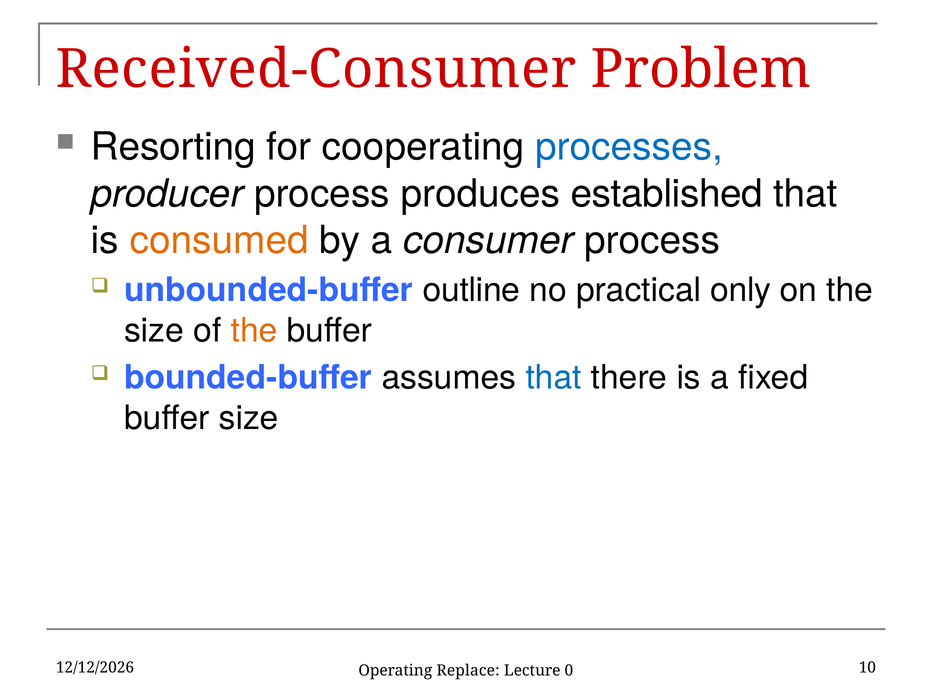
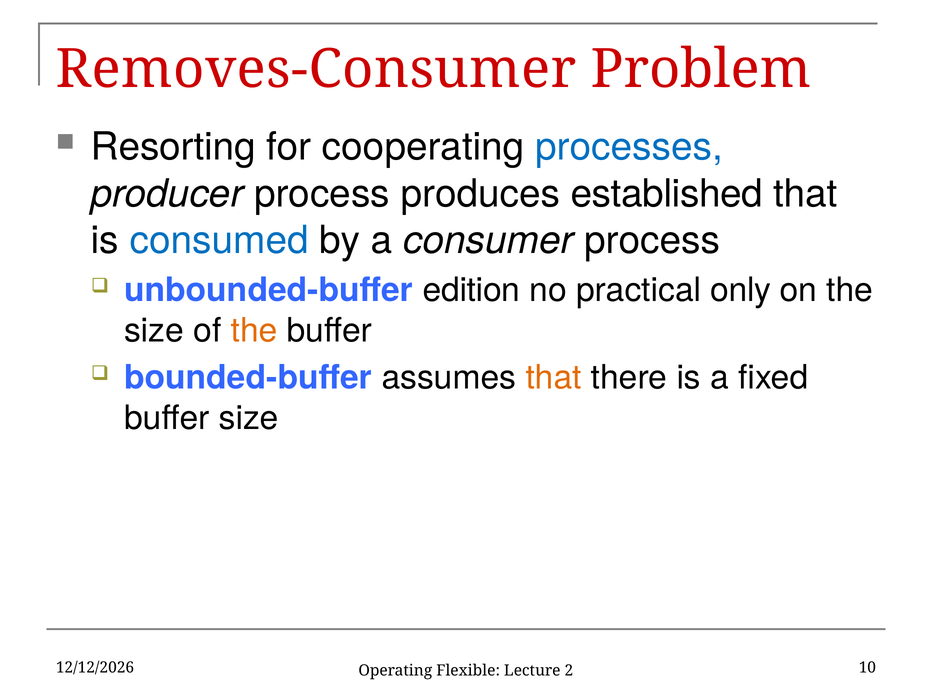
Received-Consumer: Received-Consumer -> Removes-Consumer
consumed colour: orange -> blue
outline: outline -> edition
that at (554, 378) colour: blue -> orange
Replace: Replace -> Flexible
0: 0 -> 2
